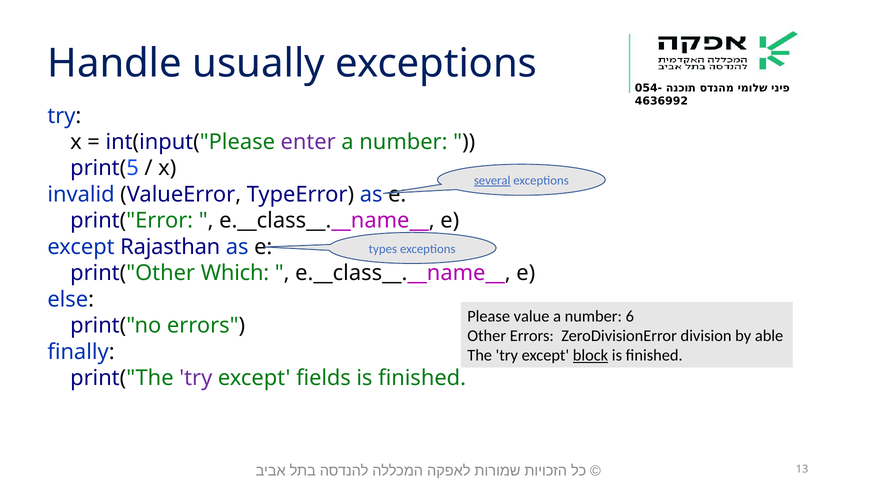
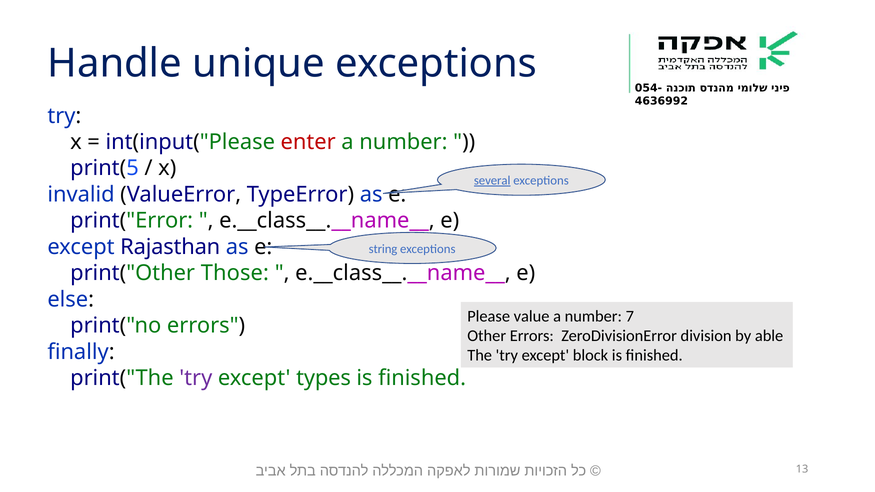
usually: usually -> unique
enter colour: purple -> red
types: types -> string
Which: Which -> Those
6: 6 -> 7
block underline: present -> none
fields: fields -> types
